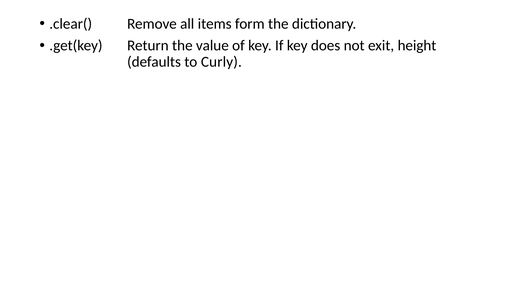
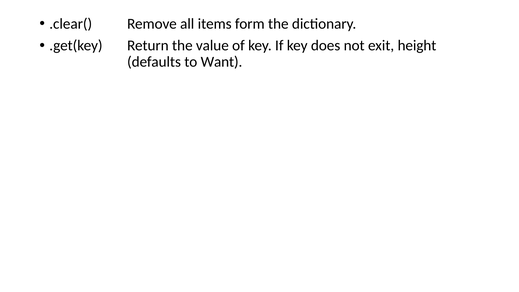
Curly: Curly -> Want
